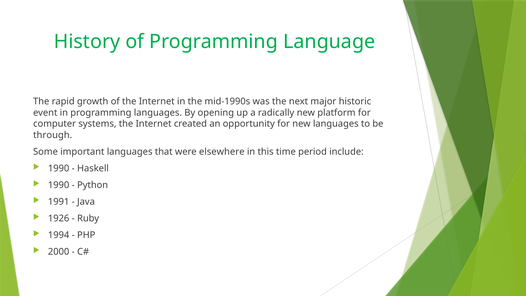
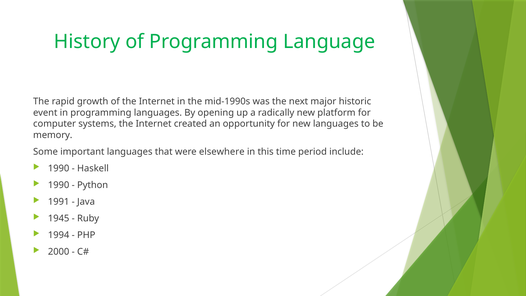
through: through -> memory
1926: 1926 -> 1945
